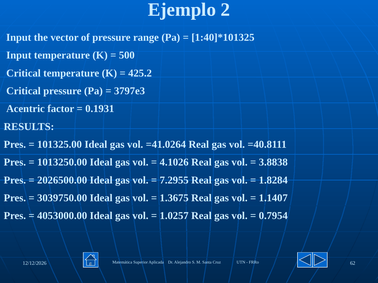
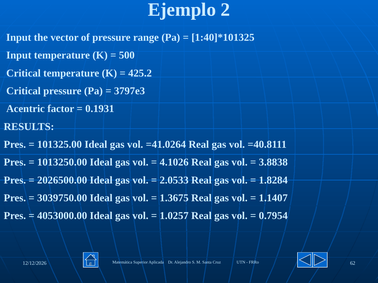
7.2955: 7.2955 -> 2.0533
